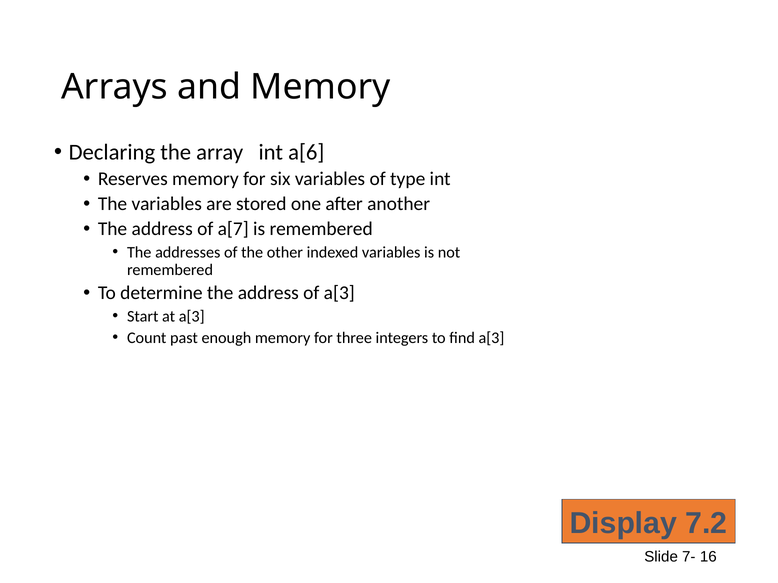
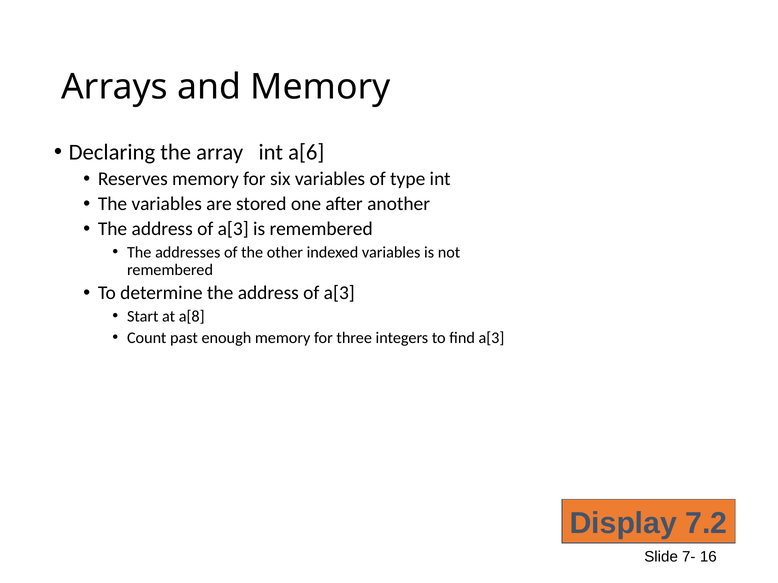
a[7 at (233, 229): a[7 -> a[3
at a[3: a[3 -> a[8
